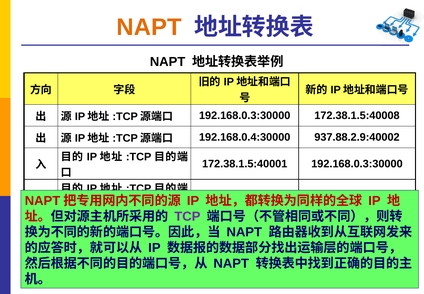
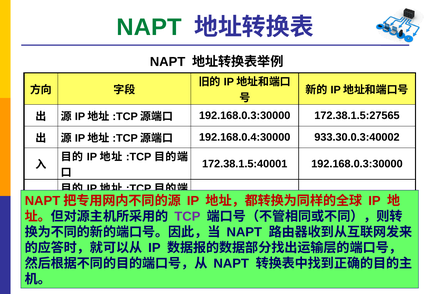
NAPT at (149, 27) colour: orange -> green
172.38.1.5:40008: 172.38.1.5:40008 -> 172.38.1.5:27565
937.88.2.9:40002: 937.88.2.9:40002 -> 933.30.0.3:40002
